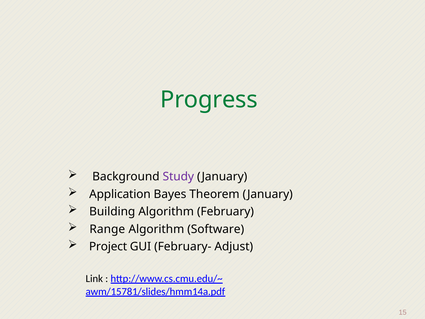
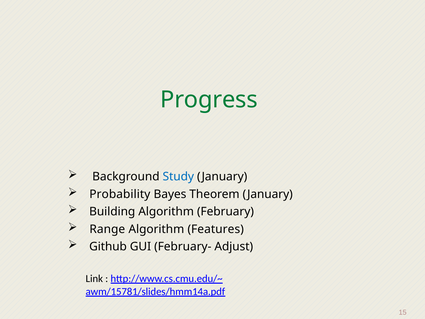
Study colour: purple -> blue
Application: Application -> Probability
Software: Software -> Features
Project: Project -> Github
